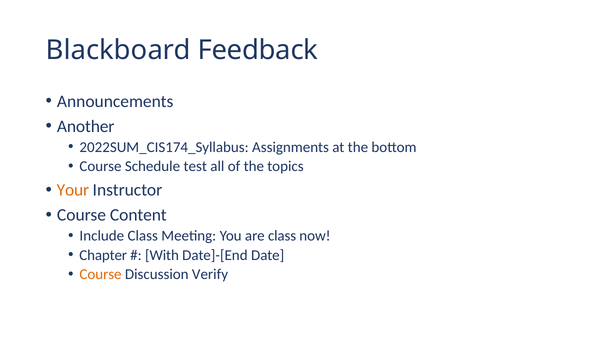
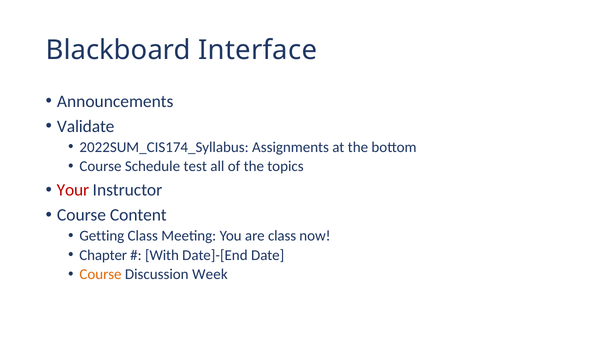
Feedback: Feedback -> Interface
Another: Another -> Validate
Your colour: orange -> red
Include: Include -> Getting
Verify: Verify -> Week
